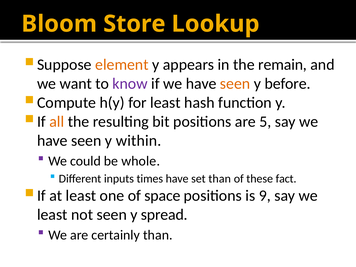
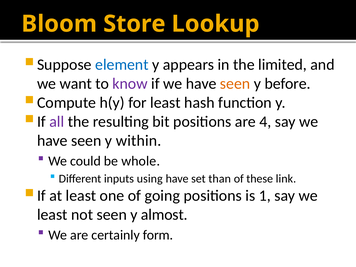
element colour: orange -> blue
remain: remain -> limited
all colour: orange -> purple
5: 5 -> 4
times: times -> using
fact: fact -> link
space: space -> going
9: 9 -> 1
spread: spread -> almost
certainly than: than -> form
